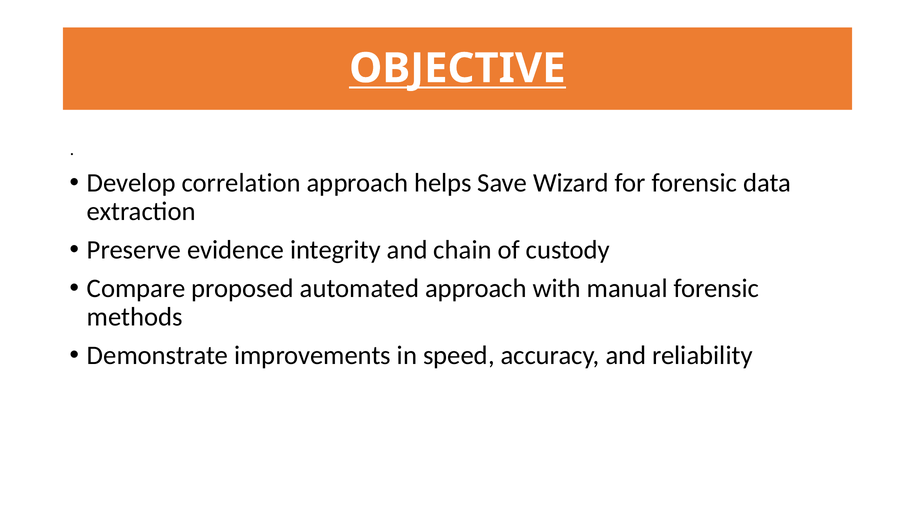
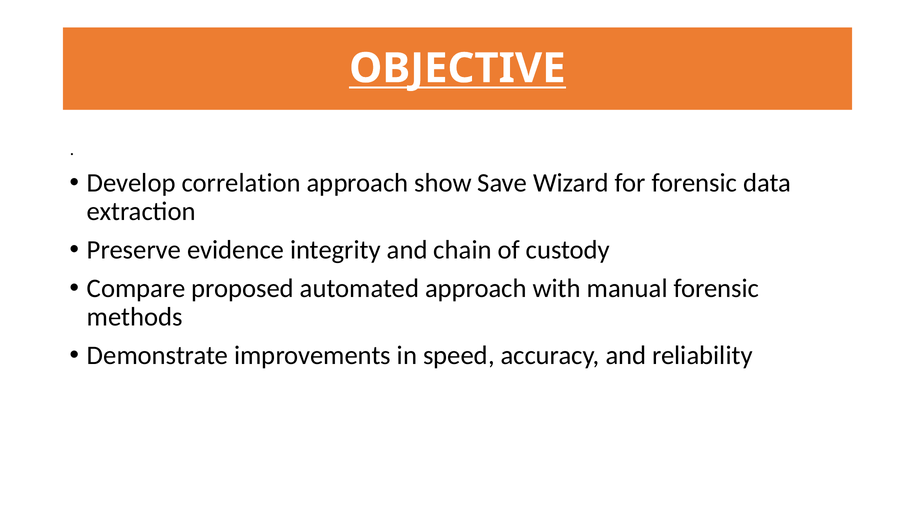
helps: helps -> show
